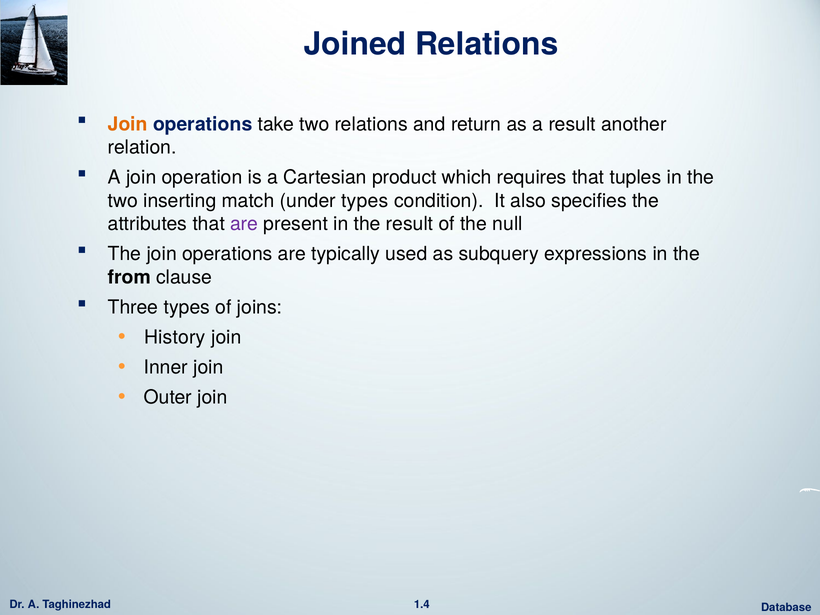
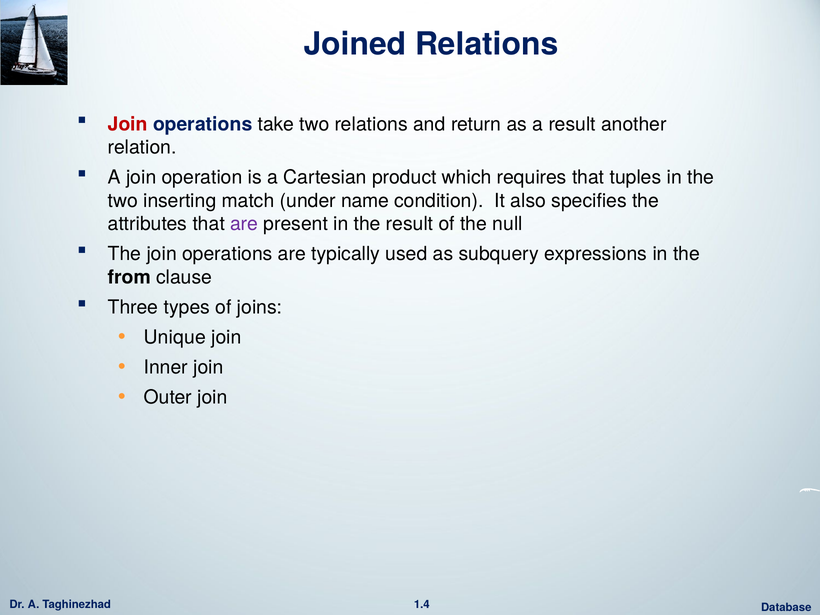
Join at (128, 124) colour: orange -> red
under types: types -> name
History: History -> Unique
